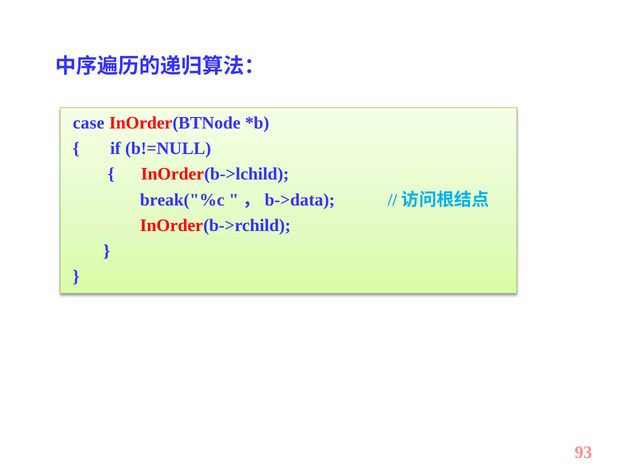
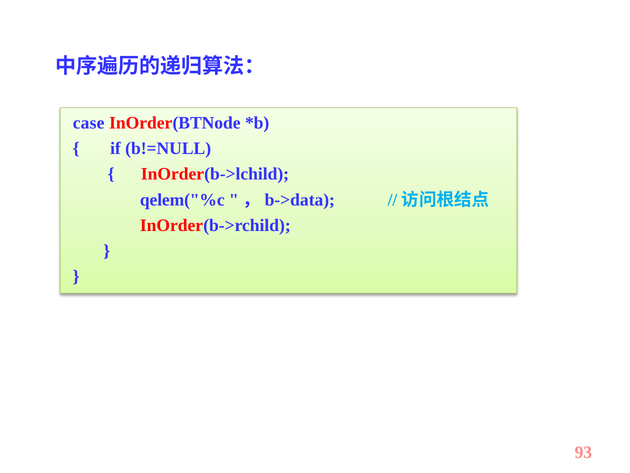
break("%c: break("%c -> qelem("%c
